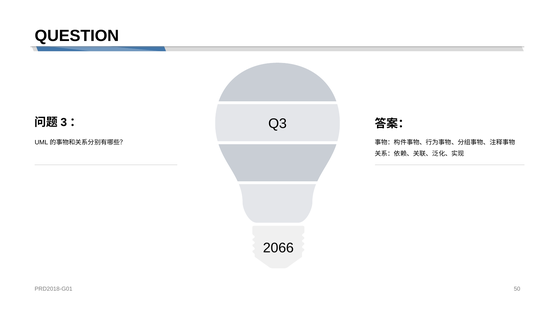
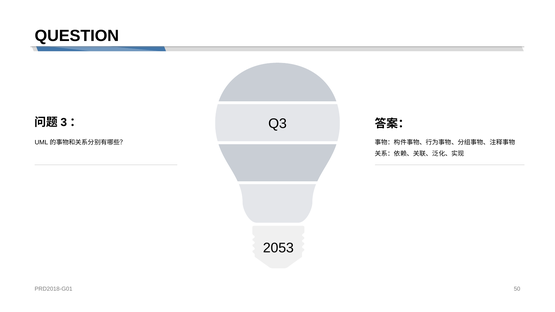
2066: 2066 -> 2053
